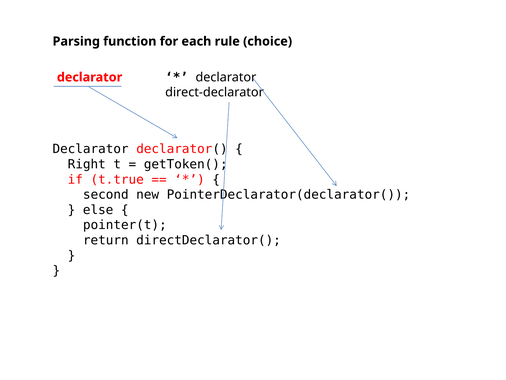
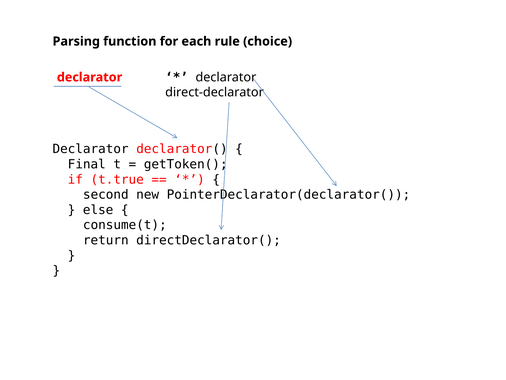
Right: Right -> Final
pointer(t: pointer(t -> consume(t
